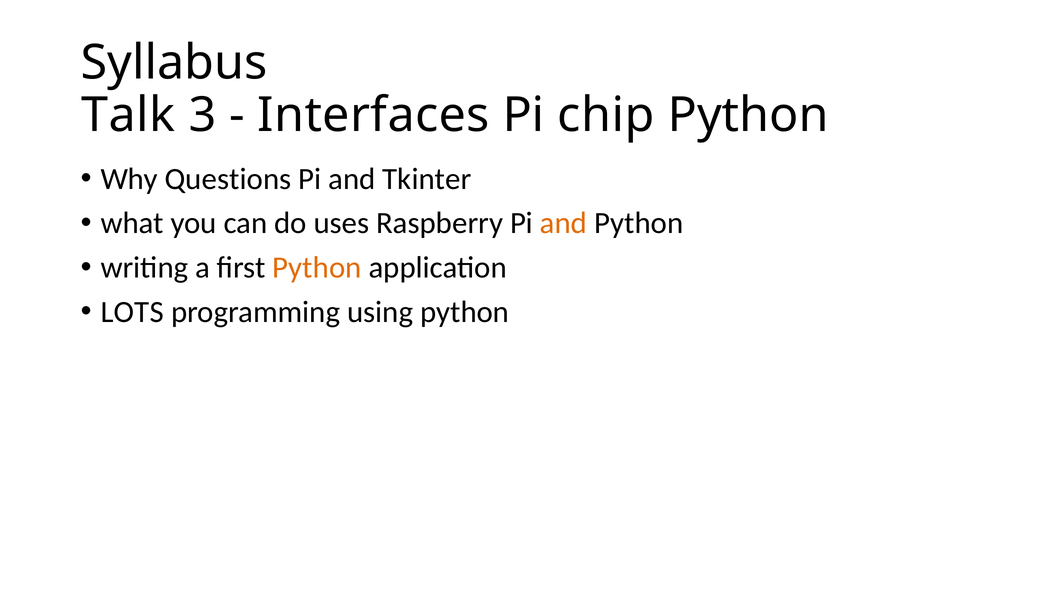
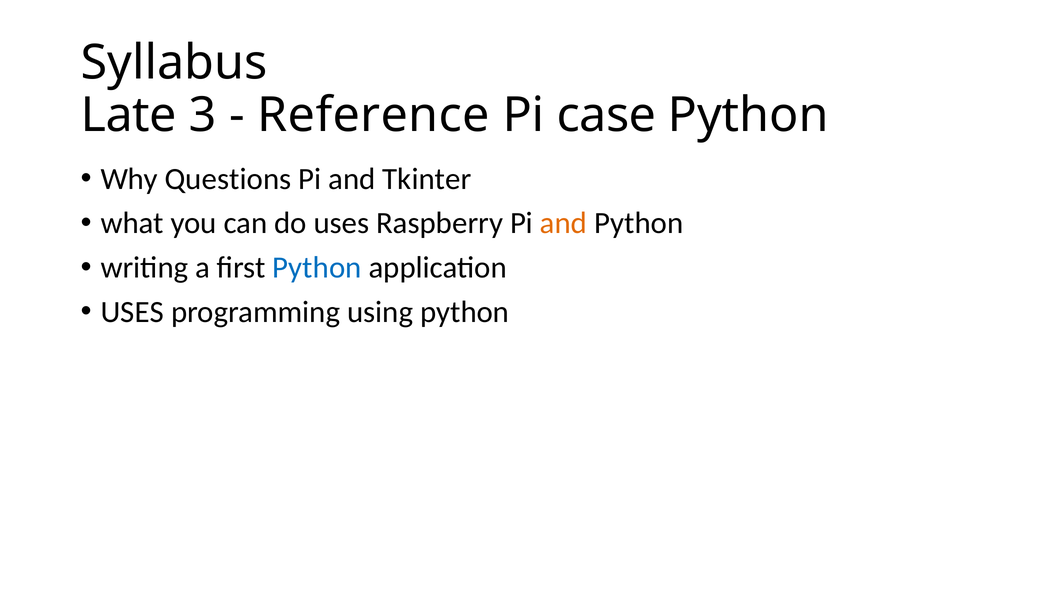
Talk: Talk -> Late
Interfaces: Interfaces -> Reference
chip: chip -> case
Python at (317, 268) colour: orange -> blue
LOTS at (132, 312): LOTS -> USES
